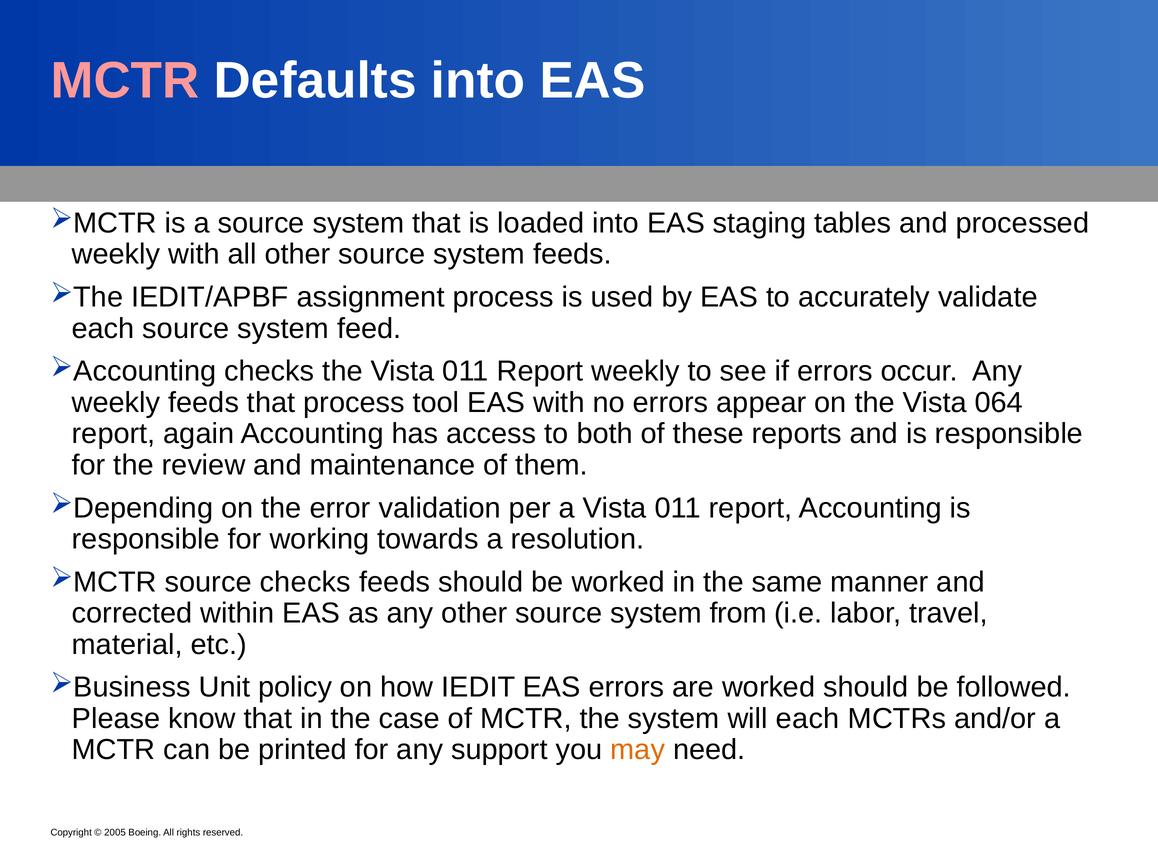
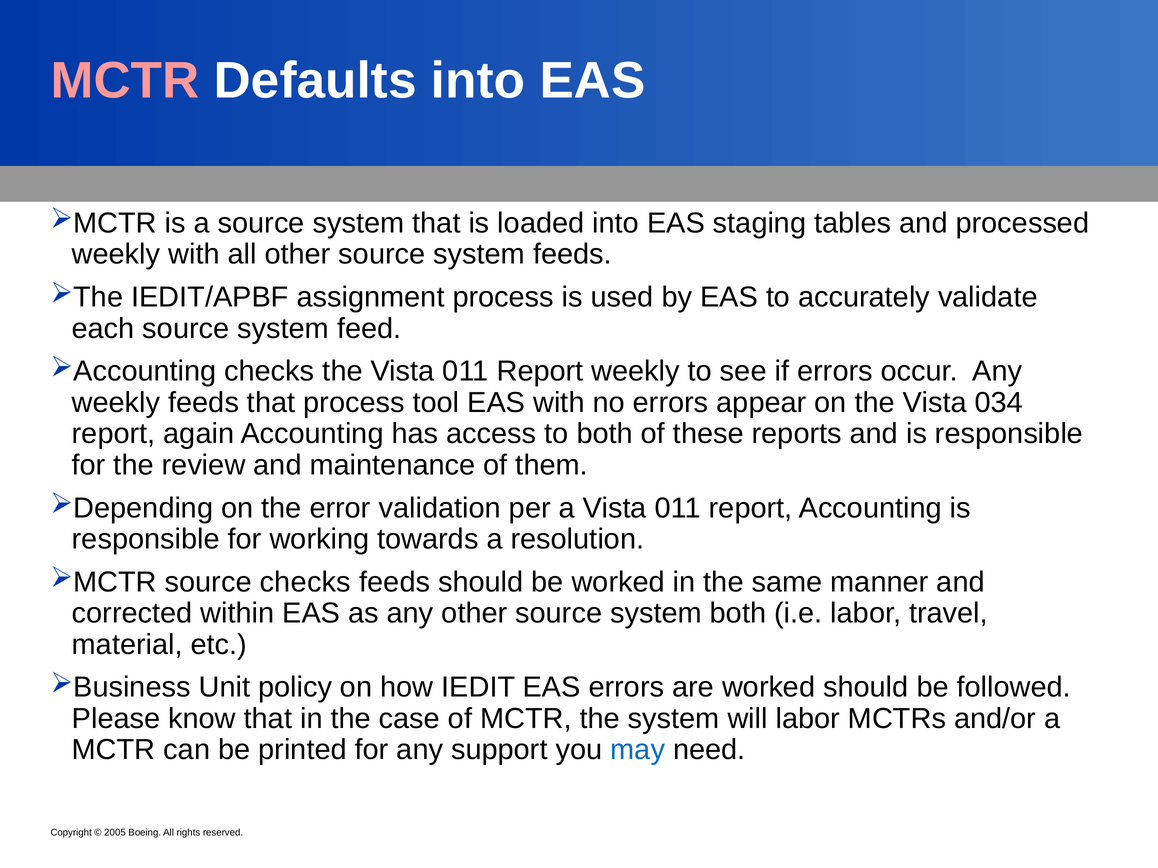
064: 064 -> 034
system from: from -> both
will each: each -> labor
may colour: orange -> blue
